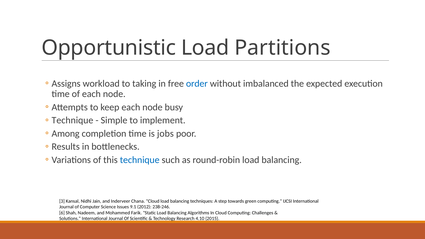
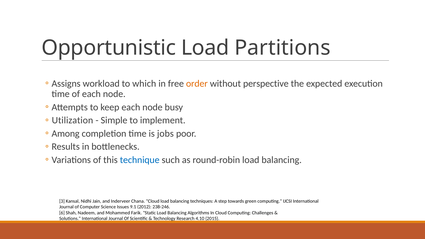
taking: taking -> which
order colour: blue -> orange
imbalanced: imbalanced -> perspective
Technique at (72, 120): Technique -> Utilization
